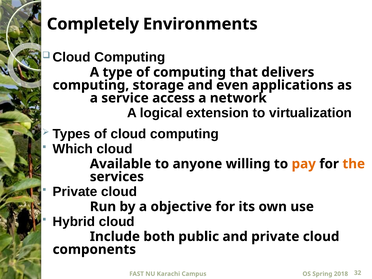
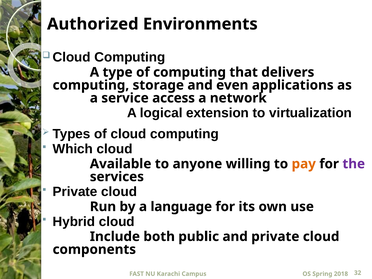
Completely: Completely -> Authorized
the colour: orange -> purple
objective: objective -> language
